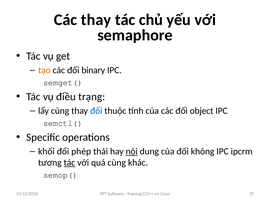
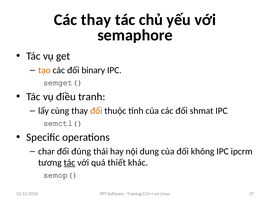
trạng: trạng -> tranh
đổi at (96, 111) colour: blue -> orange
object: object -> shmat
khối: khối -> char
phép: phép -> đúng
nội underline: present -> none
quá cùng: cùng -> thiết
